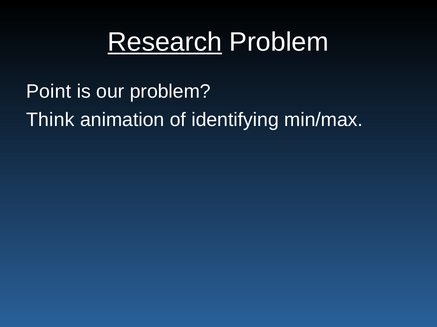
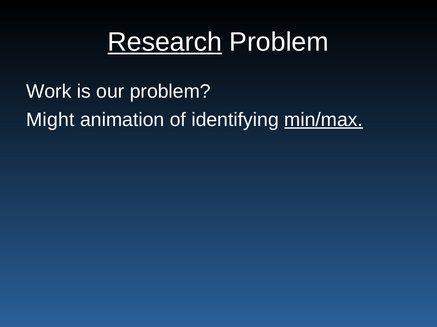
Point: Point -> Work
Think: Think -> Might
min/max underline: none -> present
